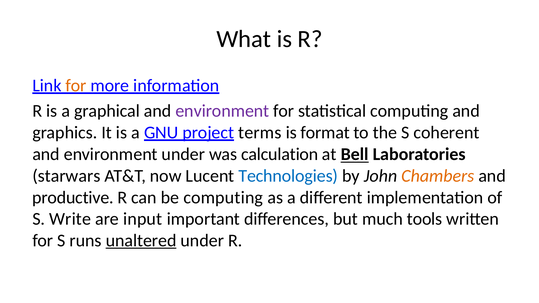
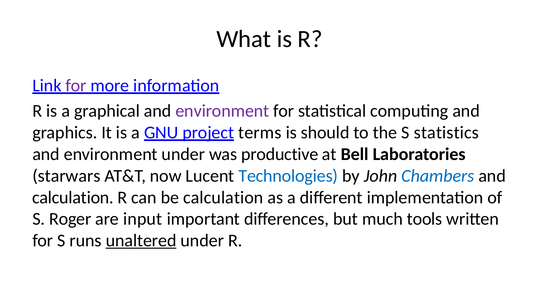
for at (76, 85) colour: orange -> purple
format: format -> should
coherent: coherent -> statistics
calculation: calculation -> productive
Bell underline: present -> none
Chambers colour: orange -> blue
productive at (73, 198): productive -> calculation
be computing: computing -> calculation
Write: Write -> Roger
